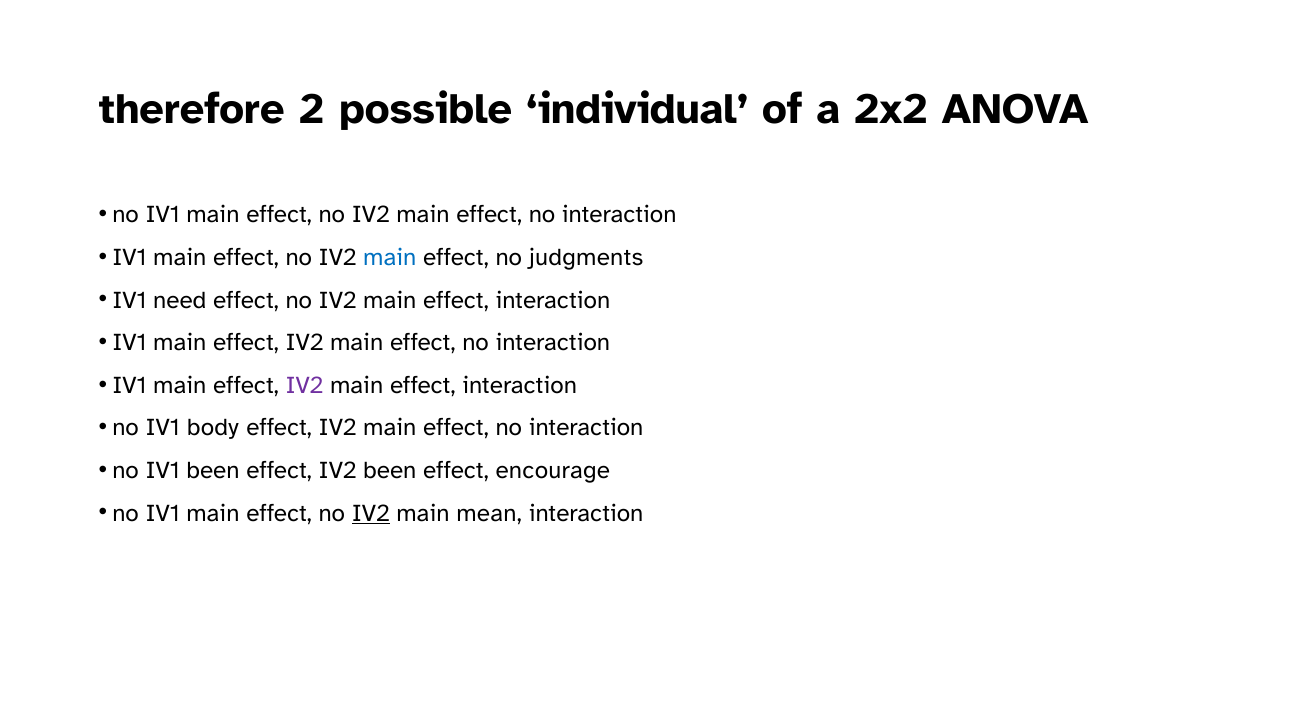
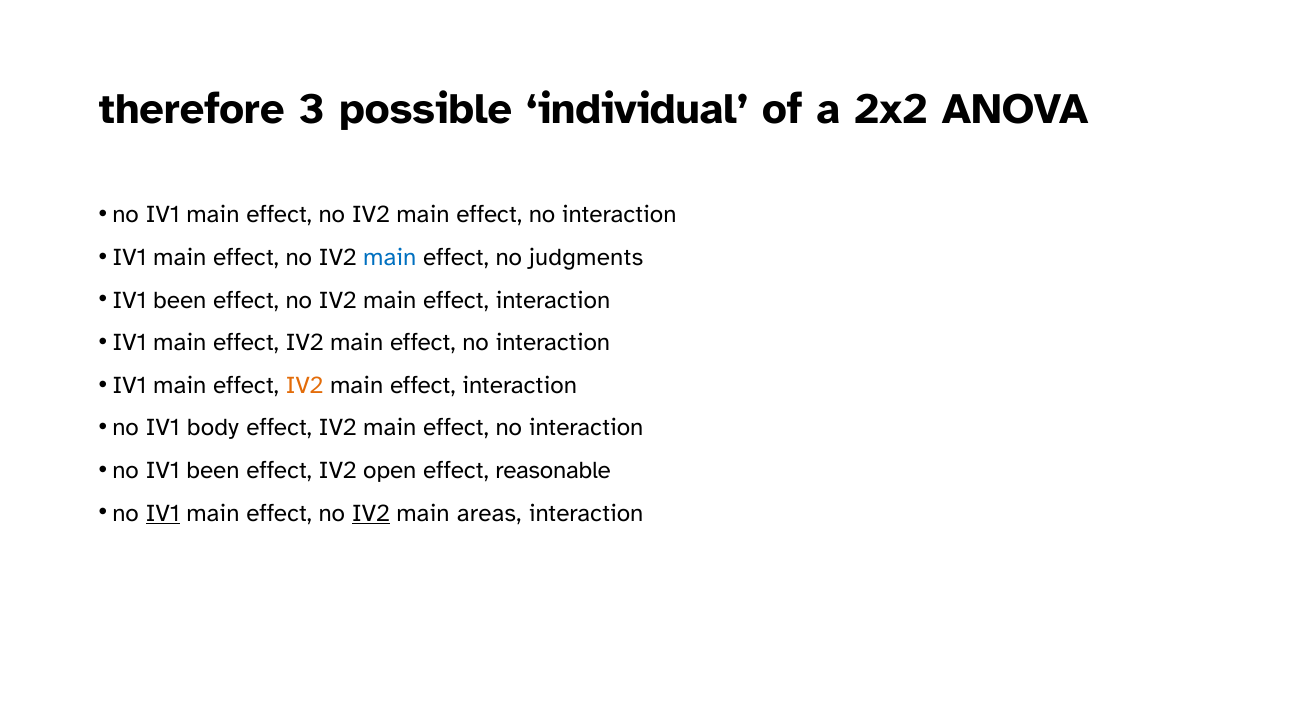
2: 2 -> 3
need at (180, 300): need -> been
IV2 at (304, 386) colour: purple -> orange
IV2 been: been -> open
encourage: encourage -> reasonable
IV1 at (163, 513) underline: none -> present
mean: mean -> areas
